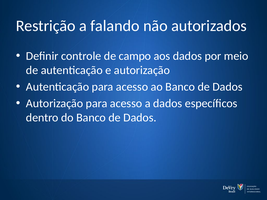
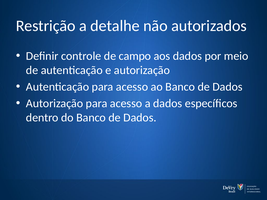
falando: falando -> detalhe
